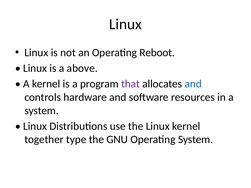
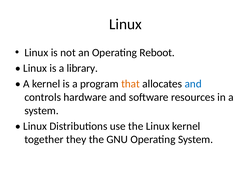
above: above -> library
that colour: purple -> orange
type: type -> they
